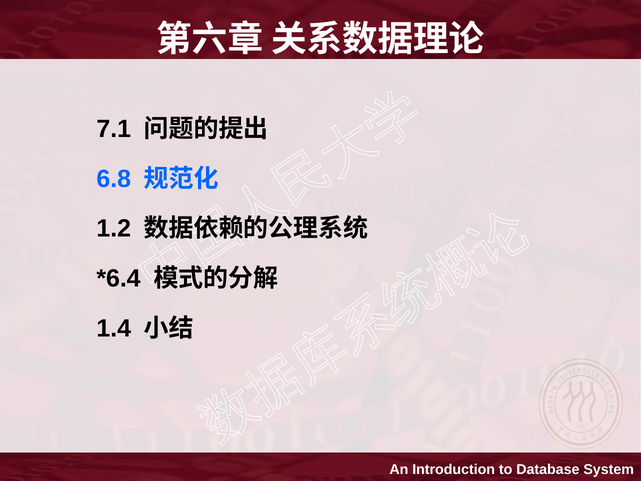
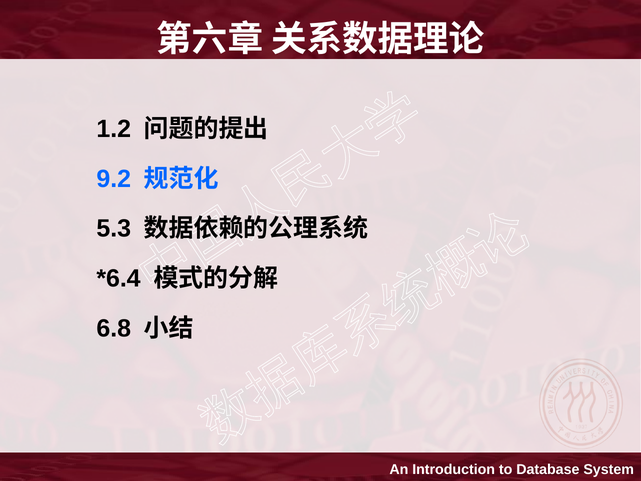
7.1: 7.1 -> 1.2
6.8: 6.8 -> 9.2
1.2: 1.2 -> 5.3
1.4: 1.4 -> 6.8
